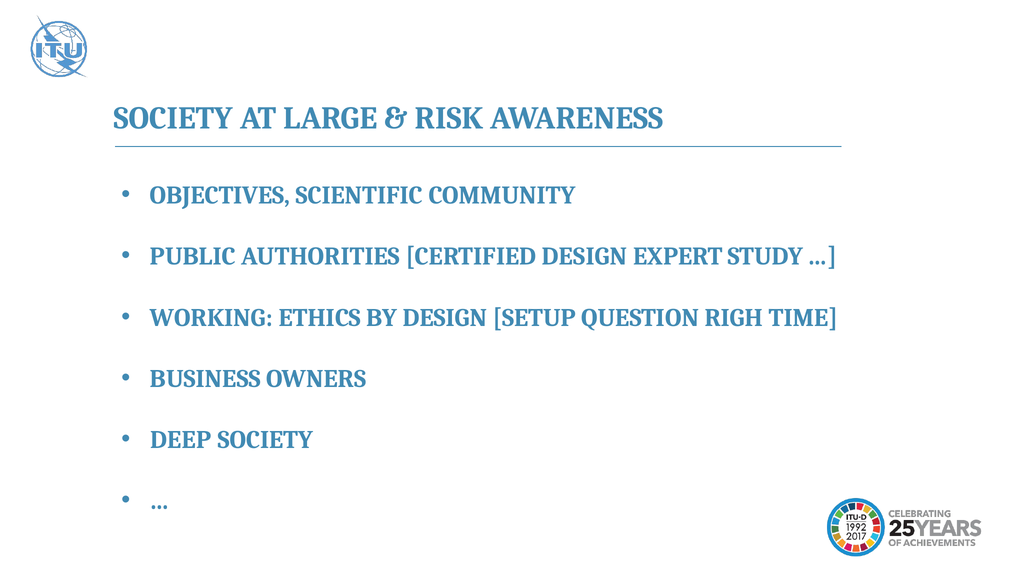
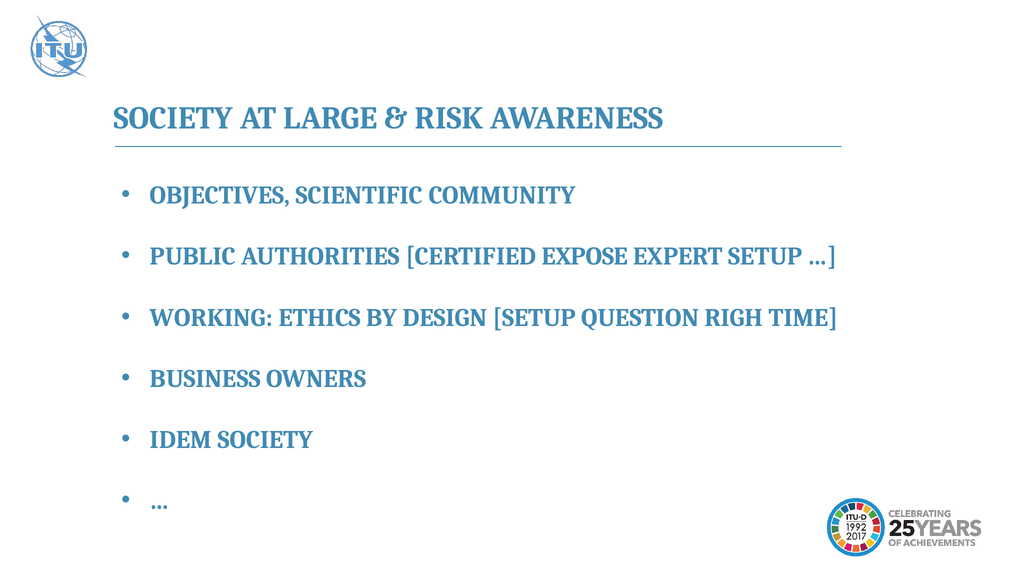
CERTIFIED DESIGN: DESIGN -> EXPOSE
EXPERT STUDY: STUDY -> SETUP
DEEP: DEEP -> IDEM
